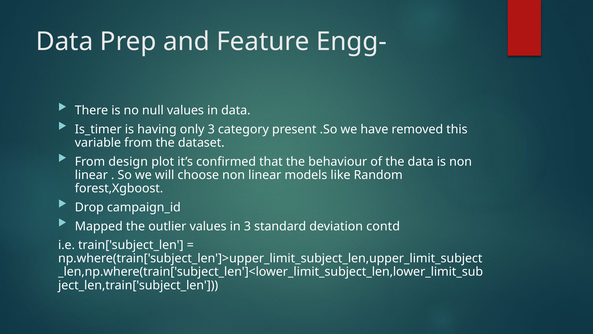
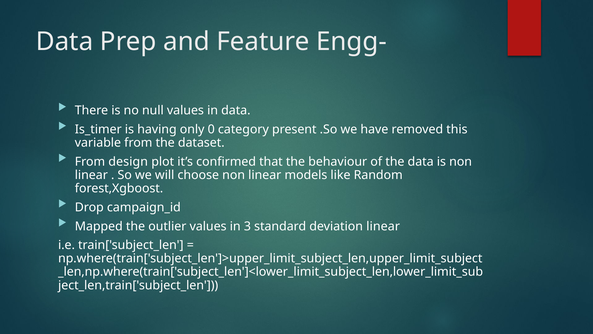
only 3: 3 -> 0
deviation contd: contd -> linear
